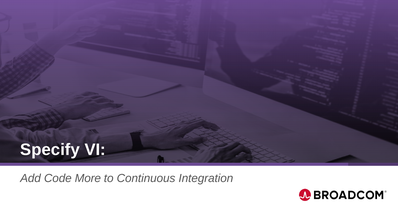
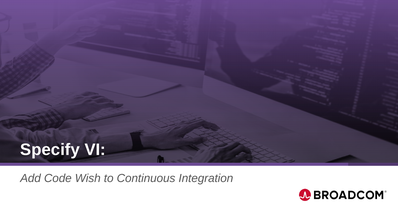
More: More -> Wish
